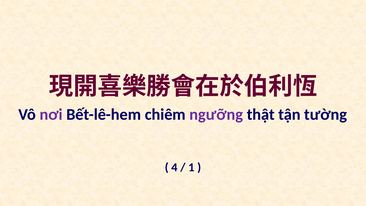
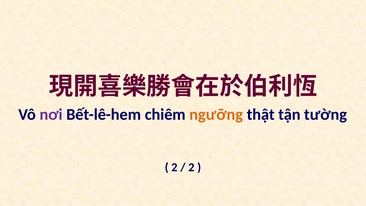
ngưỡng colour: purple -> orange
4 at (174, 167): 4 -> 2
1 at (191, 167): 1 -> 2
